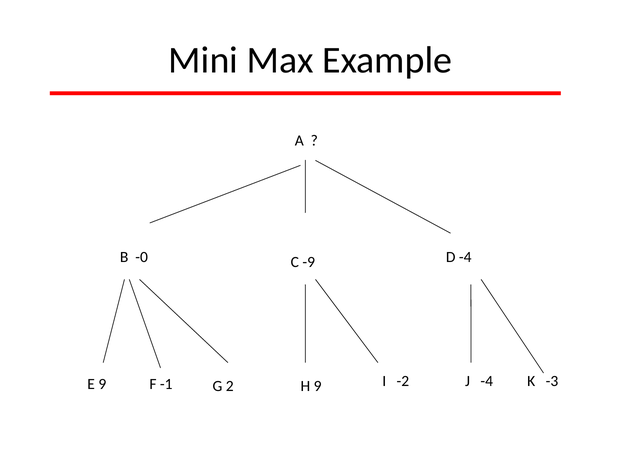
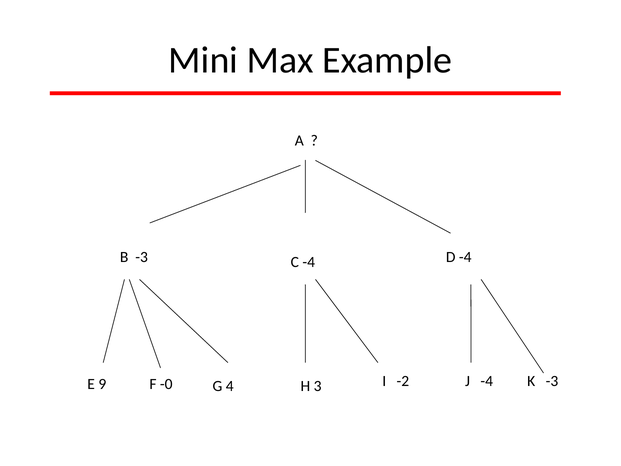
B -0: -0 -> -3
C -9: -9 -> -4
-1: -1 -> -0
2: 2 -> 4
H 9: 9 -> 3
